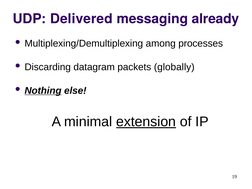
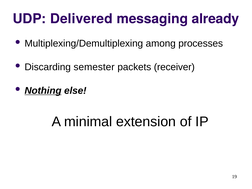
datagram: datagram -> semester
globally: globally -> receiver
extension underline: present -> none
